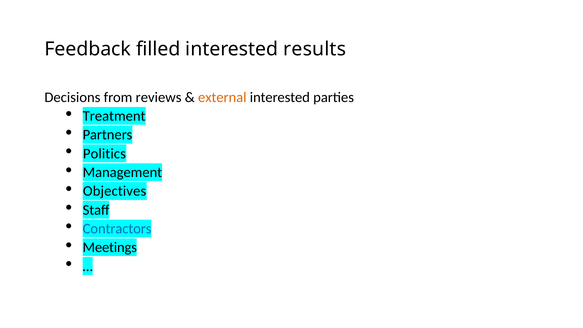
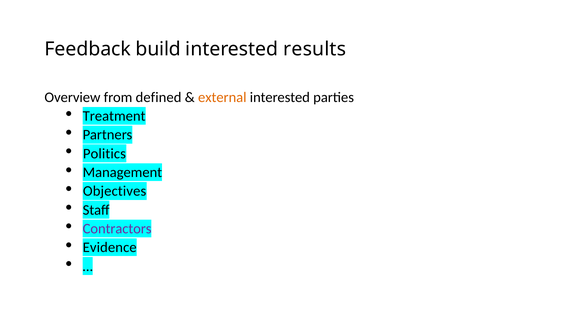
filled: filled -> build
Decisions: Decisions -> Overview
reviews: reviews -> defined
Contractors colour: blue -> purple
Meetings: Meetings -> Evidence
